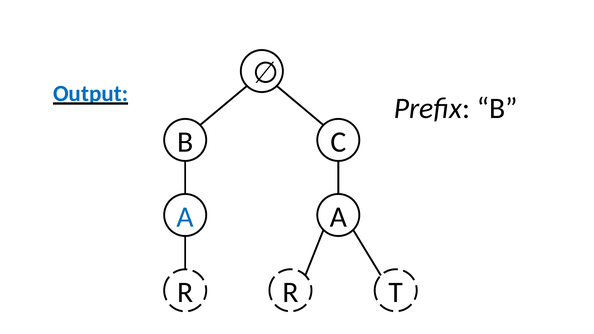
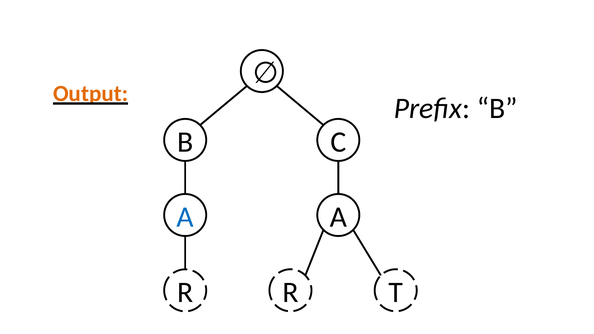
Output colour: blue -> orange
